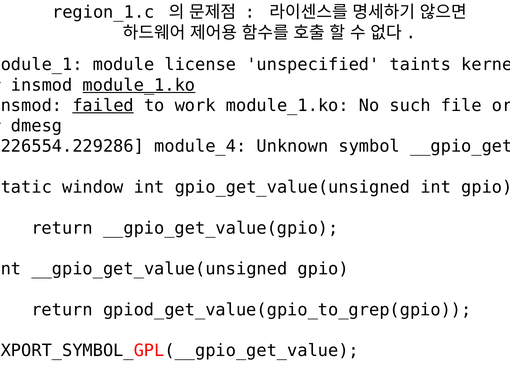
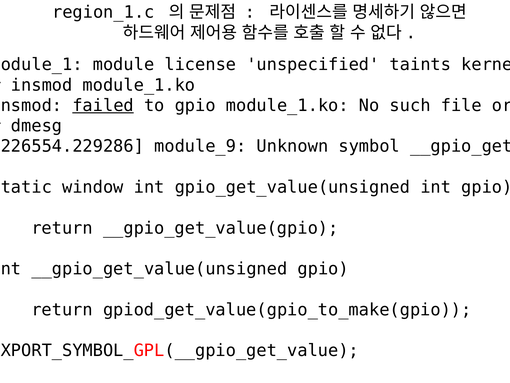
module_1.ko at (139, 85) underline: present -> none
to work: work -> gpio
module_4: module_4 -> module_9
gpiod_get_value(gpio_to_grep(gpio: gpiod_get_value(gpio_to_grep(gpio -> gpiod_get_value(gpio_to_make(gpio
